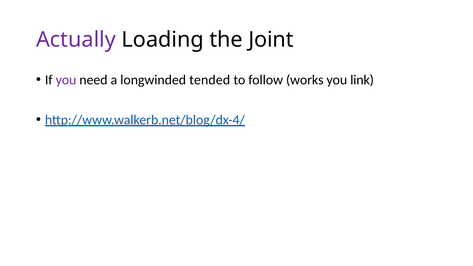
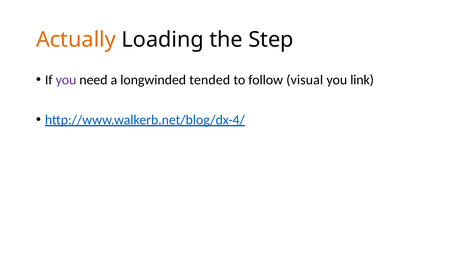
Actually colour: purple -> orange
Joint: Joint -> Step
works: works -> visual
